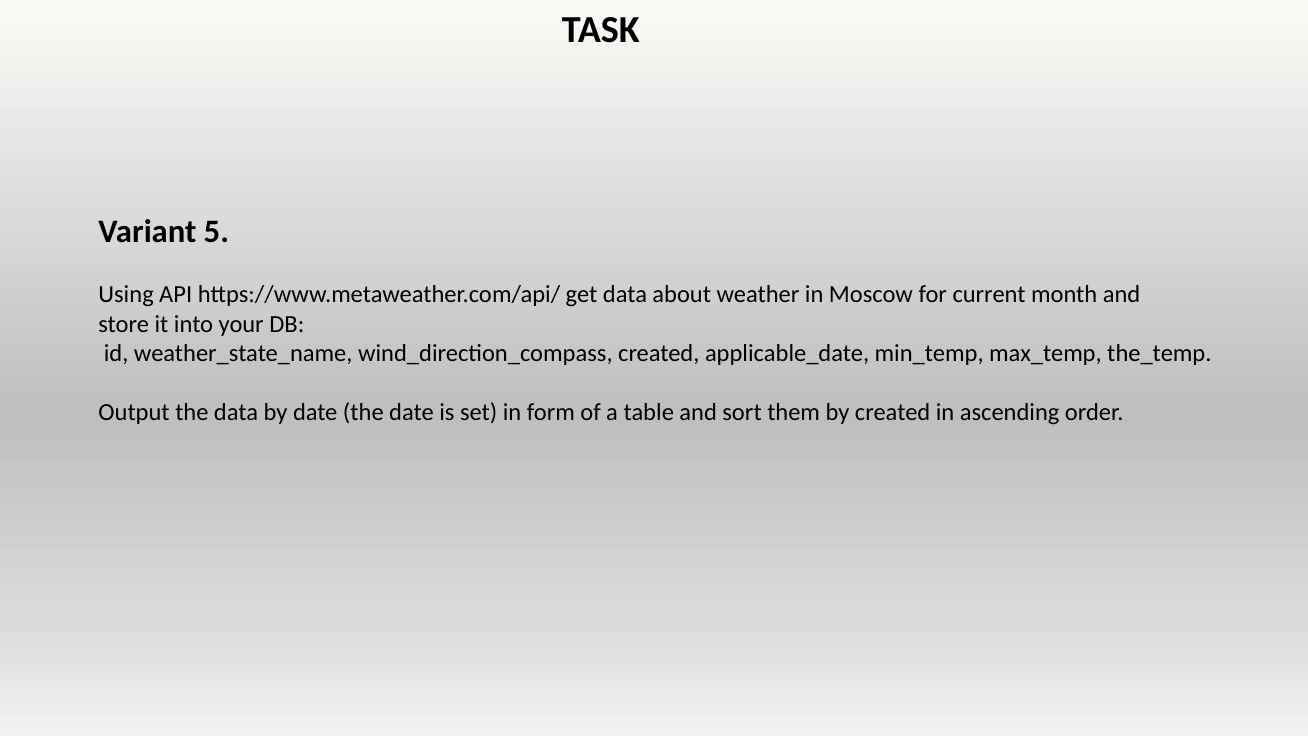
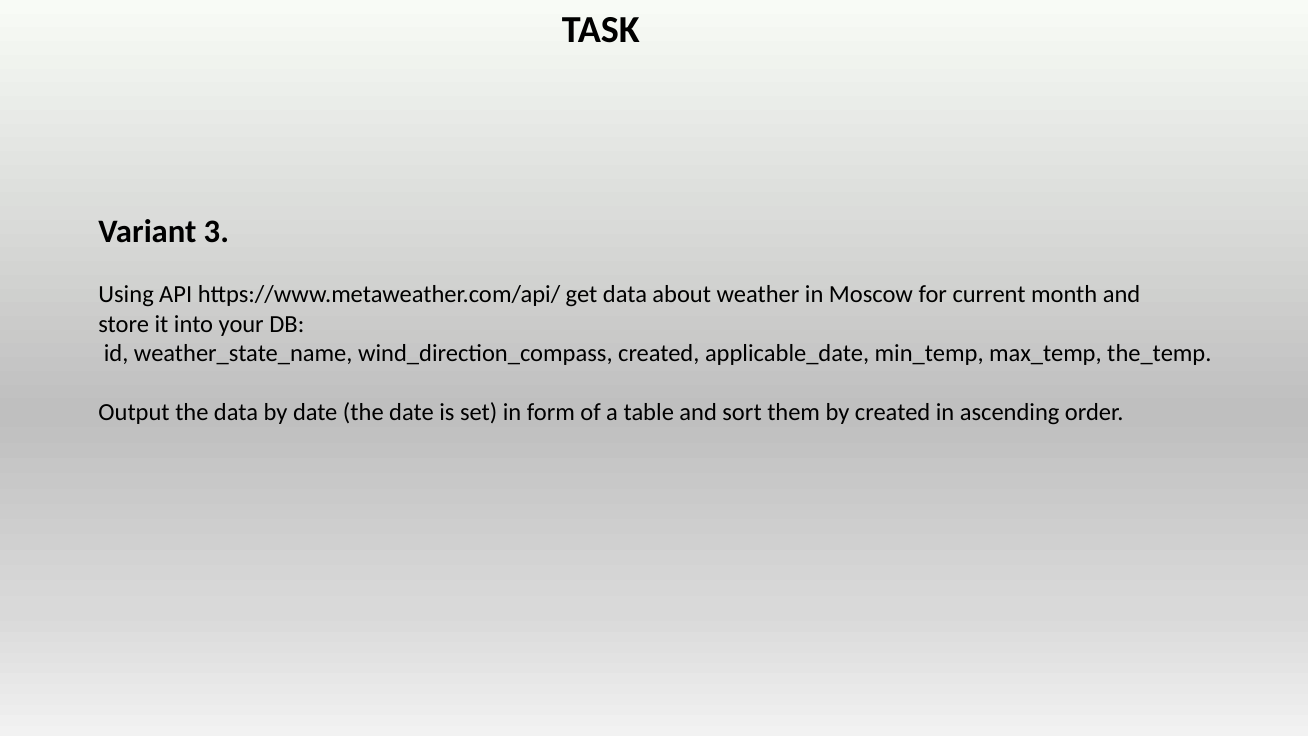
5: 5 -> 3
